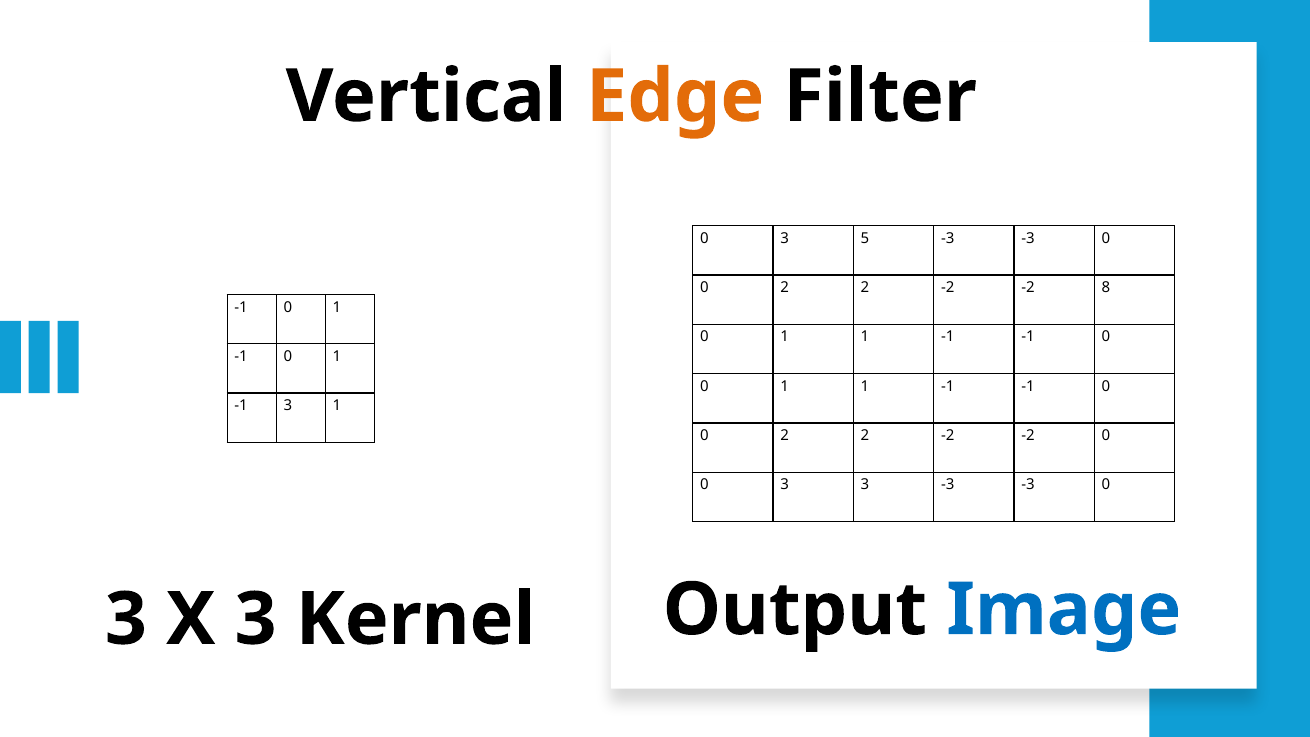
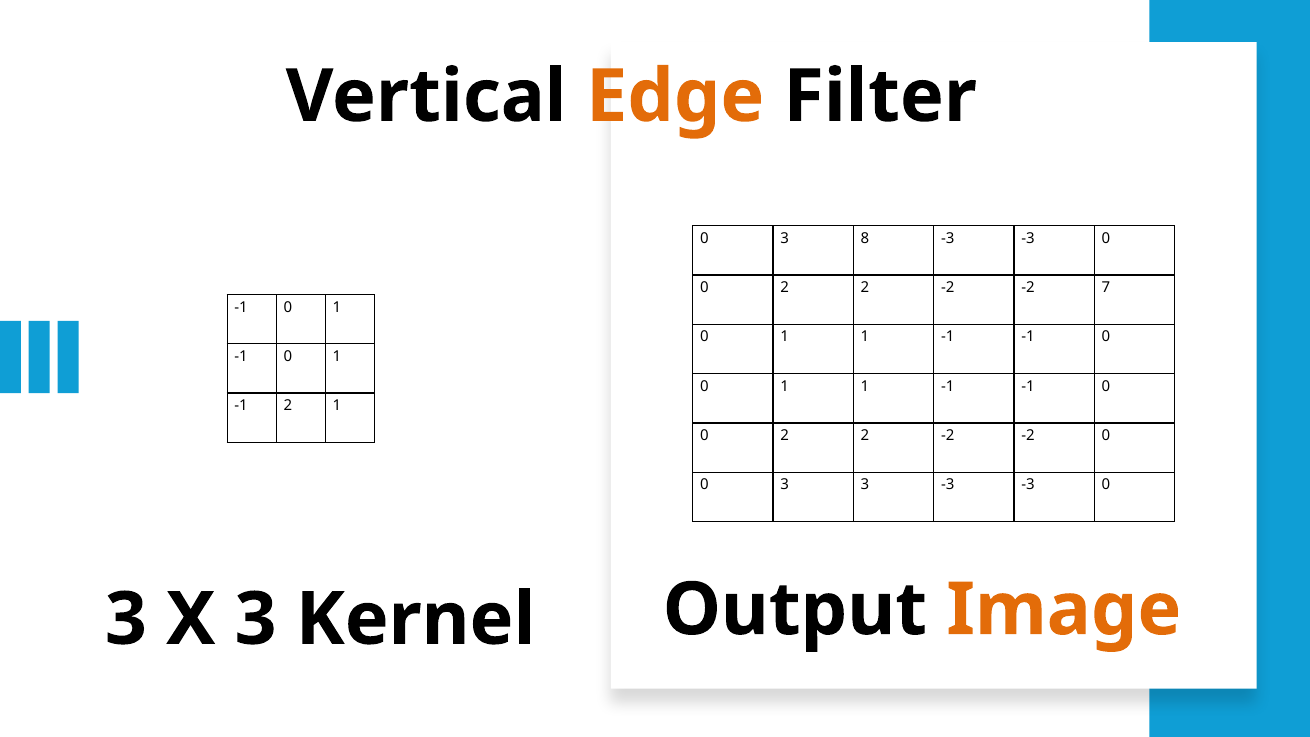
5: 5 -> 8
8: 8 -> 7
-1 3: 3 -> 2
Image colour: blue -> orange
